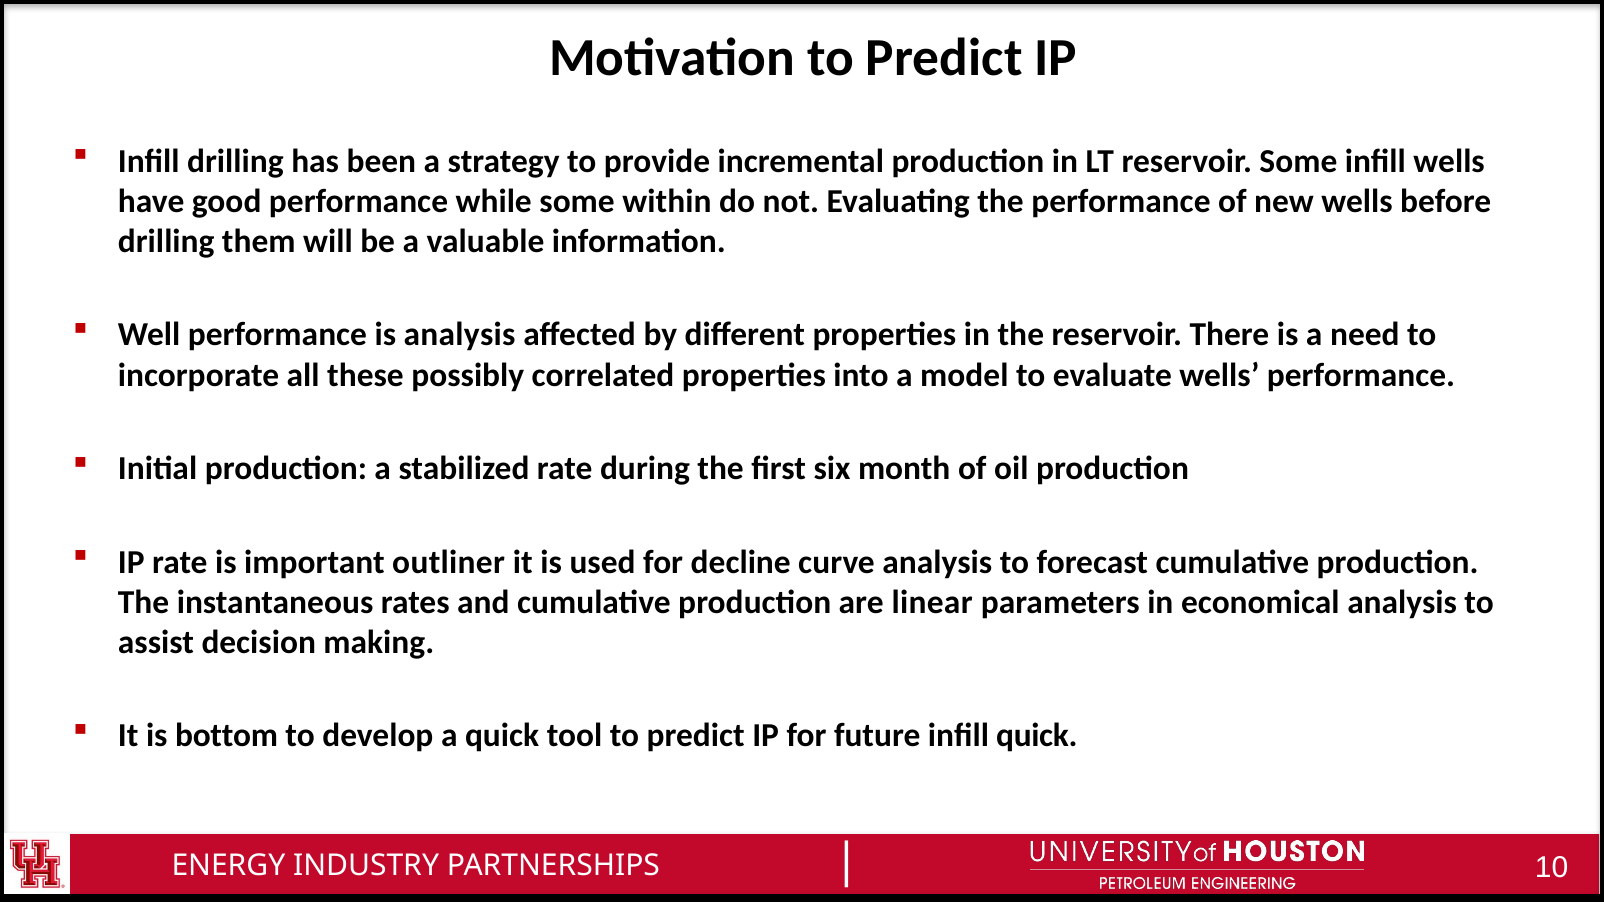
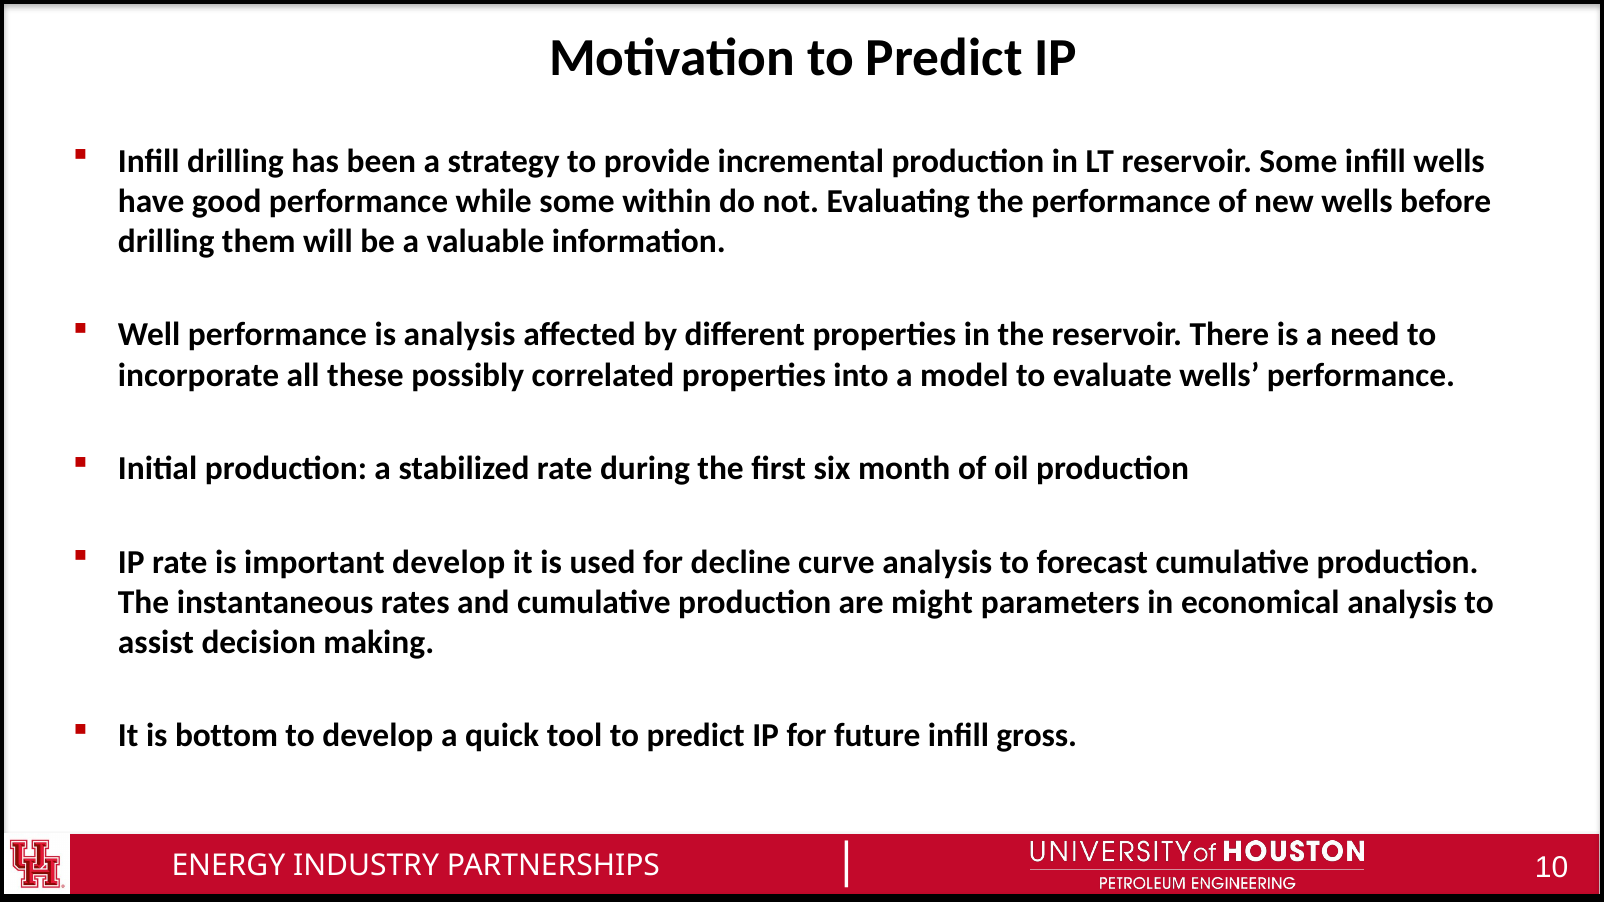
important outliner: outliner -> develop
linear: linear -> might
infill quick: quick -> gross
